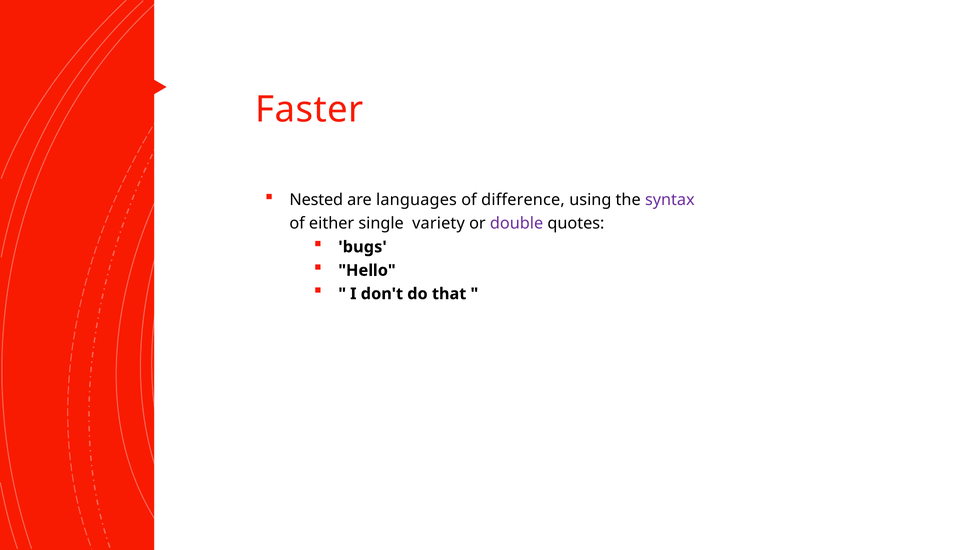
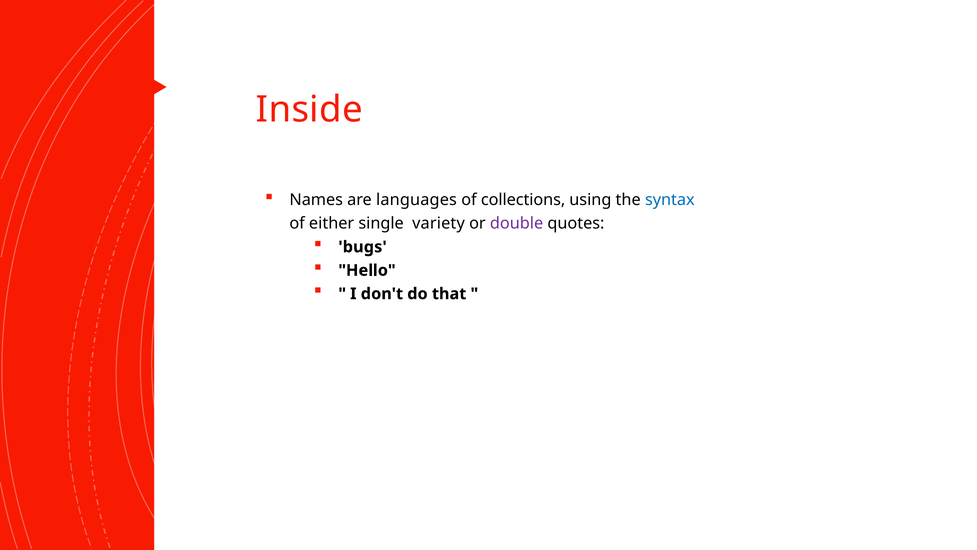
Faster: Faster -> Inside
Nested: Nested -> Names
difference: difference -> collections
syntax colour: purple -> blue
